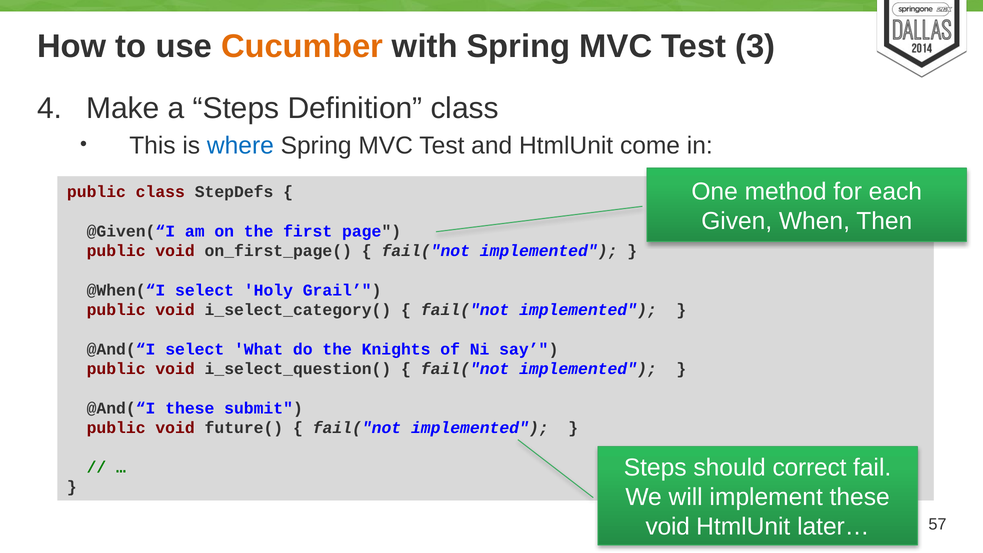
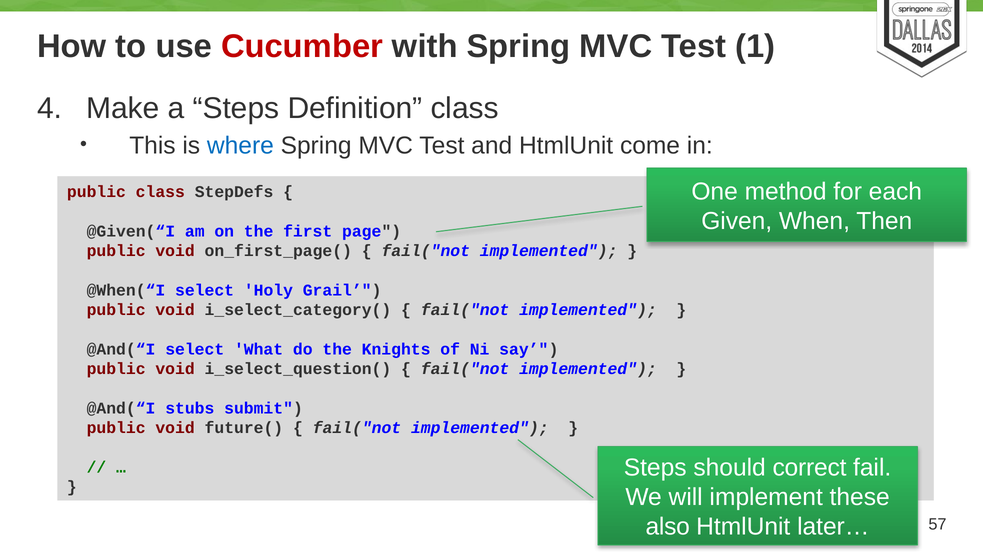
Cucumber colour: orange -> red
3: 3 -> 1
@And(“I these: these -> stubs
void at (668, 527): void -> also
